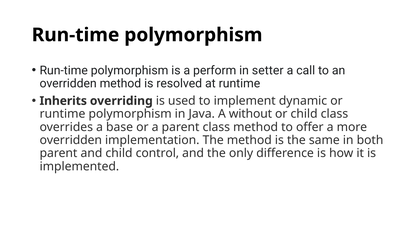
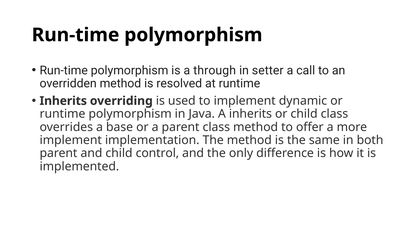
perform: perform -> through
A without: without -> inherits
overridden at (71, 141): overridden -> implement
